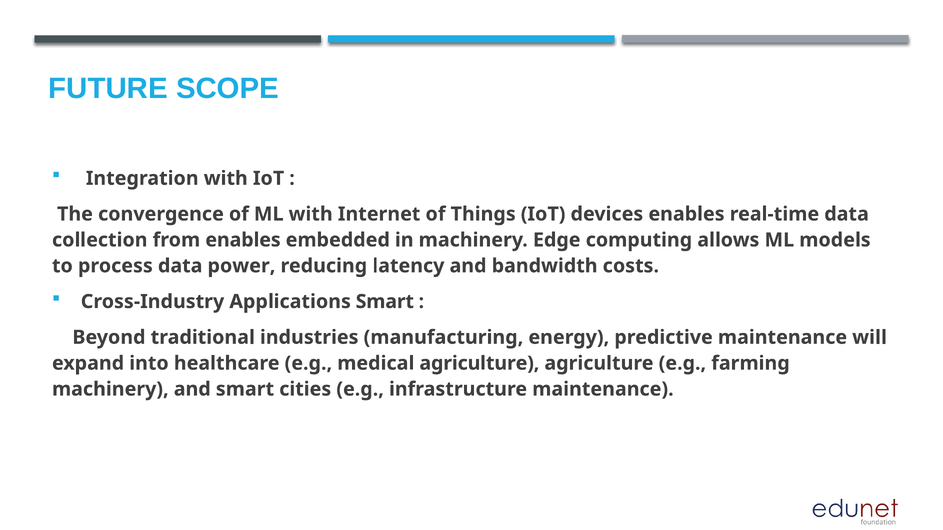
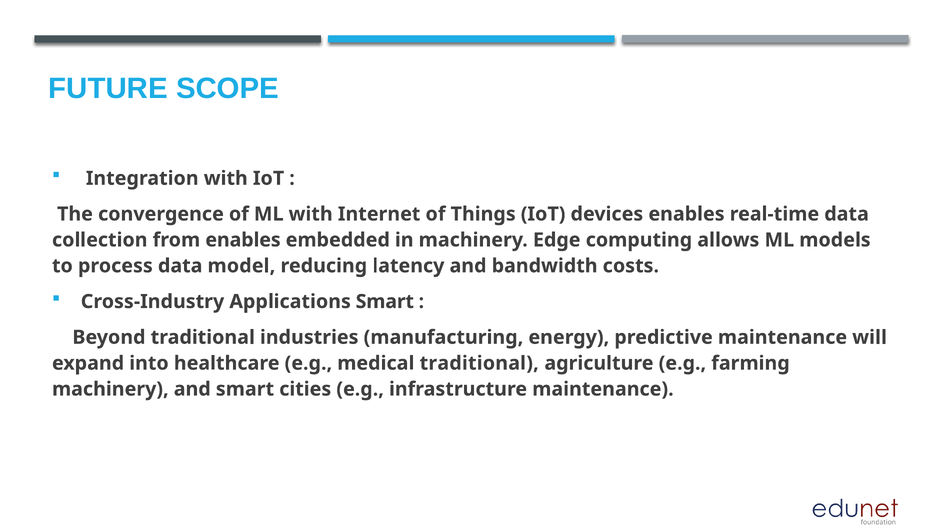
power: power -> model
medical agriculture: agriculture -> traditional
